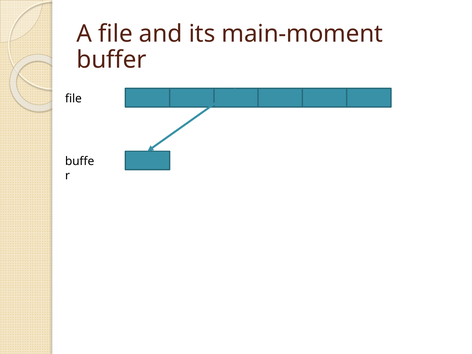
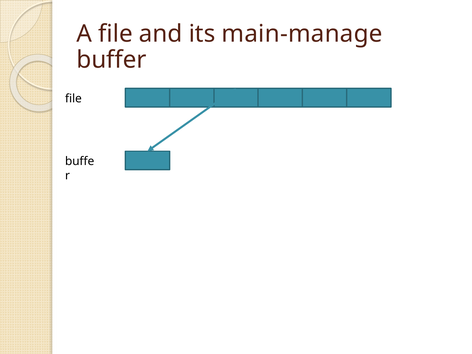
main-moment: main-moment -> main-manage
